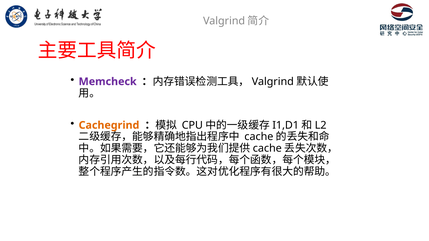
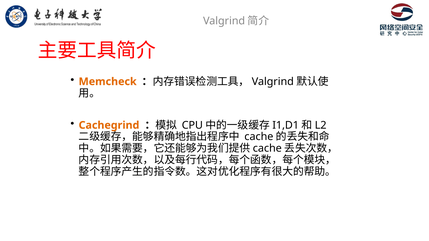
Memcheck colour: purple -> orange
